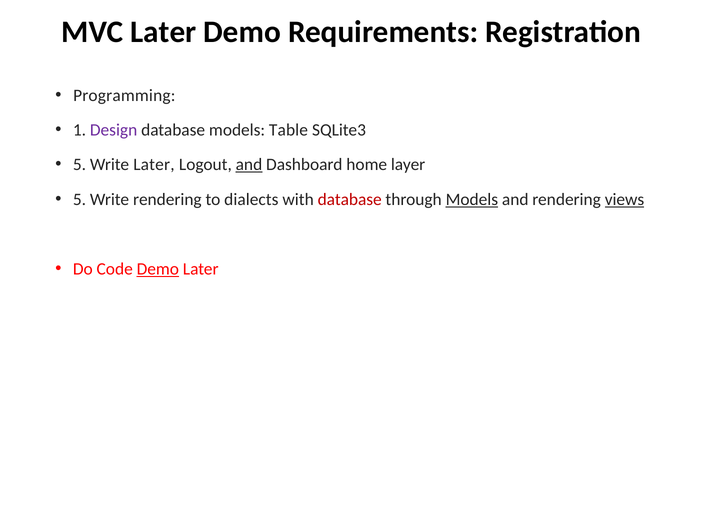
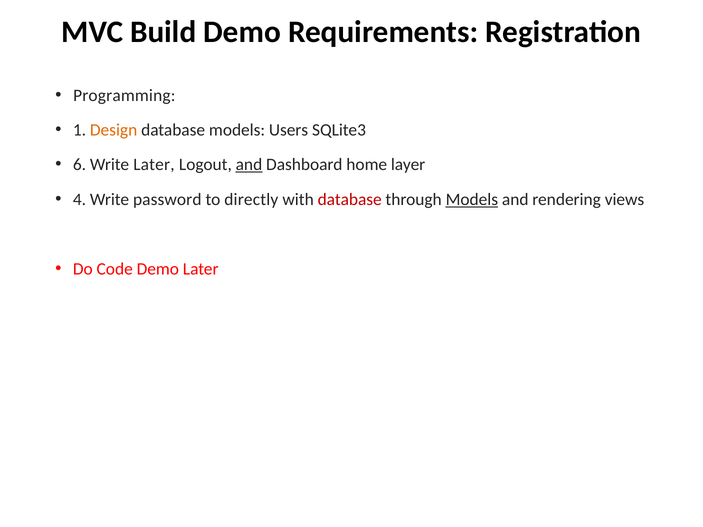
MVC Later: Later -> Build
Design colour: purple -> orange
Table: Table -> Users
5 at (80, 165): 5 -> 6
5 at (80, 200): 5 -> 4
Write rendering: rendering -> password
dialects: dialects -> directly
views underline: present -> none
Demo at (158, 269) underline: present -> none
